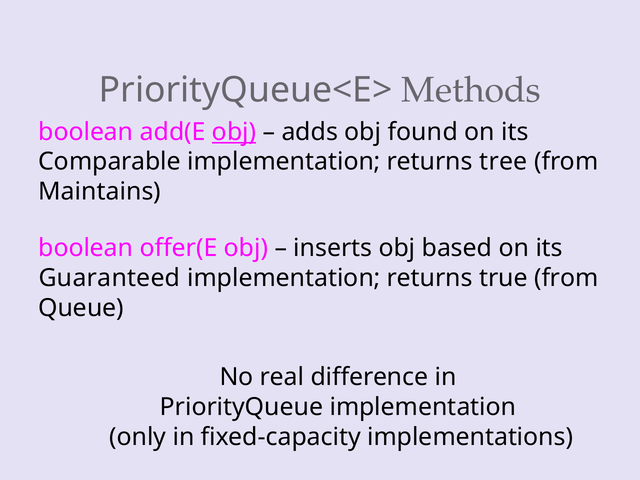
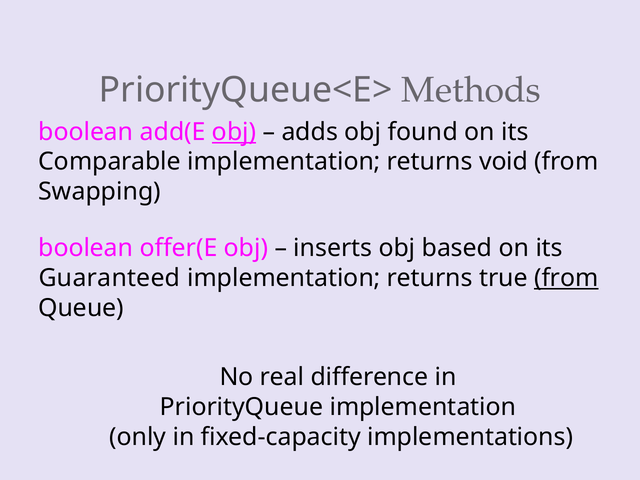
tree: tree -> void
Maintains: Maintains -> Swapping
from at (566, 278) underline: none -> present
